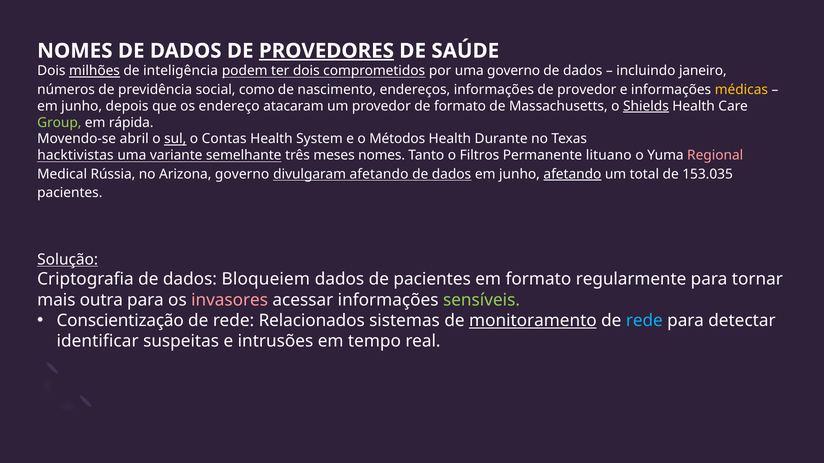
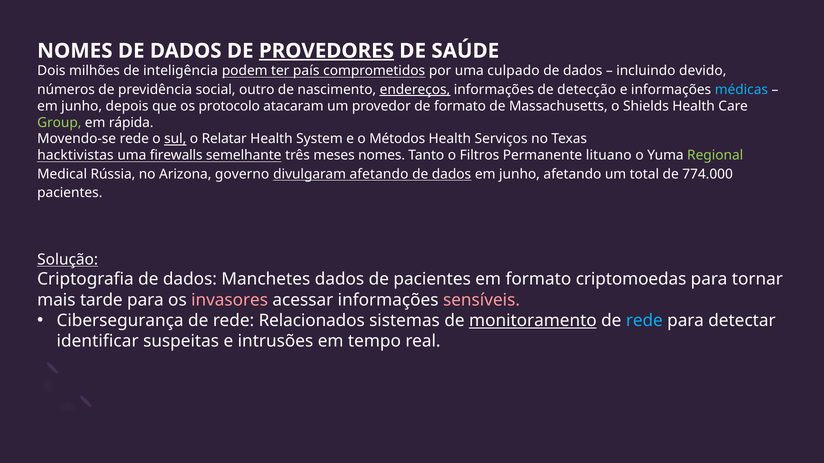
milhões underline: present -> none
ter dois: dois -> país
uma governo: governo -> culpado
janeiro: janeiro -> devido
como: como -> outro
endereços underline: none -> present
de provedor: provedor -> detecção
médicas colour: yellow -> light blue
endereço: endereço -> protocolo
Shields underline: present -> none
Movendo-se abril: abril -> rede
Contas: Contas -> Relatar
Durante: Durante -> Serviços
variante: variante -> firewalls
Regional colour: pink -> light green
afetando at (572, 174) underline: present -> none
153.035: 153.035 -> 774.000
Bloqueiem: Bloqueiem -> Manchetes
regularmente: regularmente -> criptomoedas
outra: outra -> tarde
sensíveis colour: light green -> pink
Conscientização: Conscientização -> Cibersegurança
